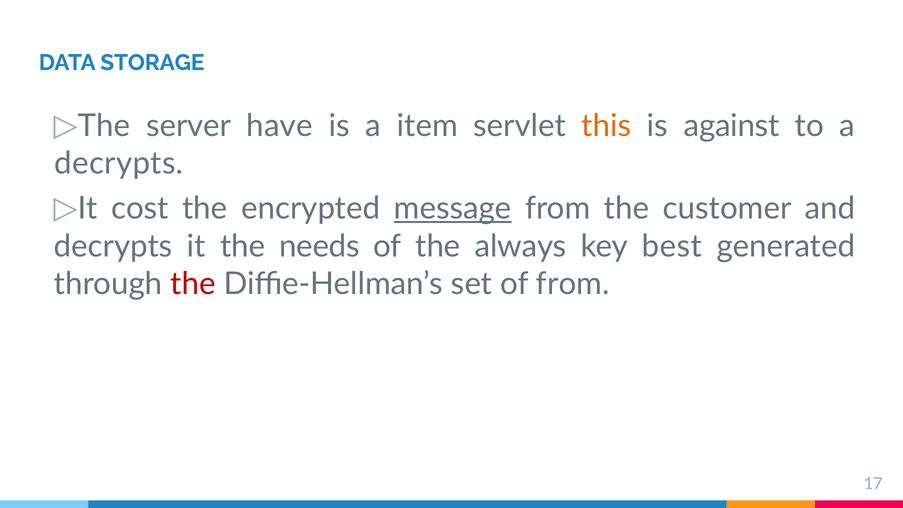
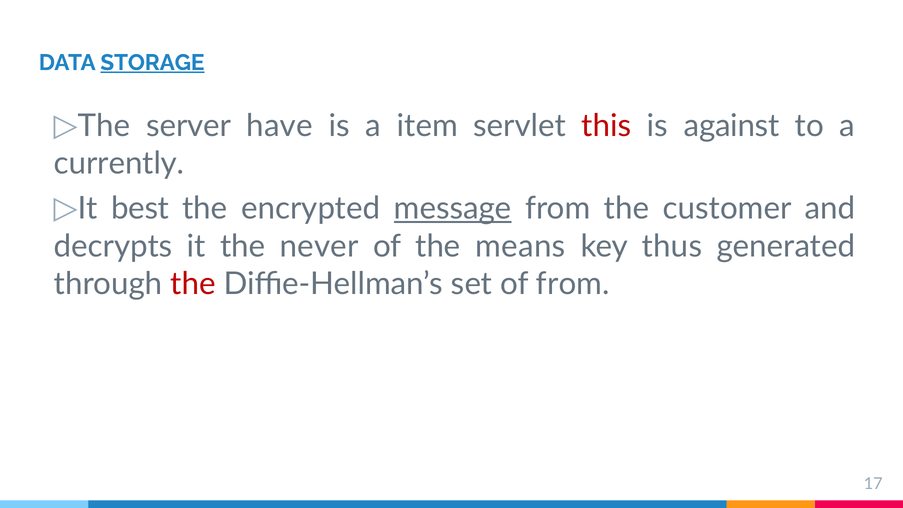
STORAGE underline: none -> present
this colour: orange -> red
decrypts at (119, 163): decrypts -> currently
cost: cost -> best
needs: needs -> never
always: always -> means
best: best -> thus
